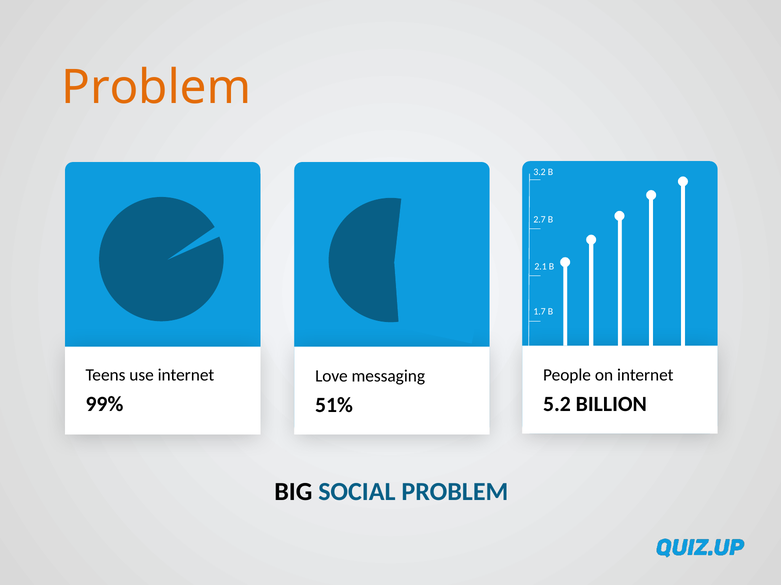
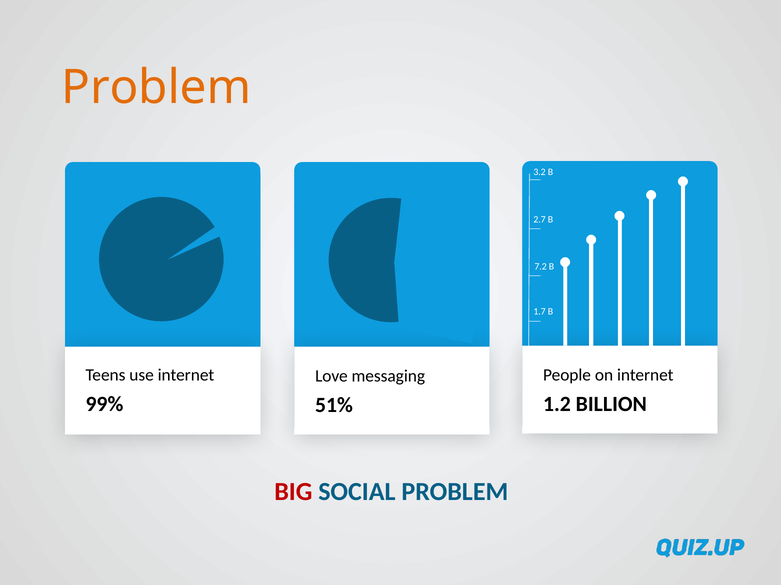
2.1: 2.1 -> 7.2
5.2: 5.2 -> 1.2
BIG colour: black -> red
